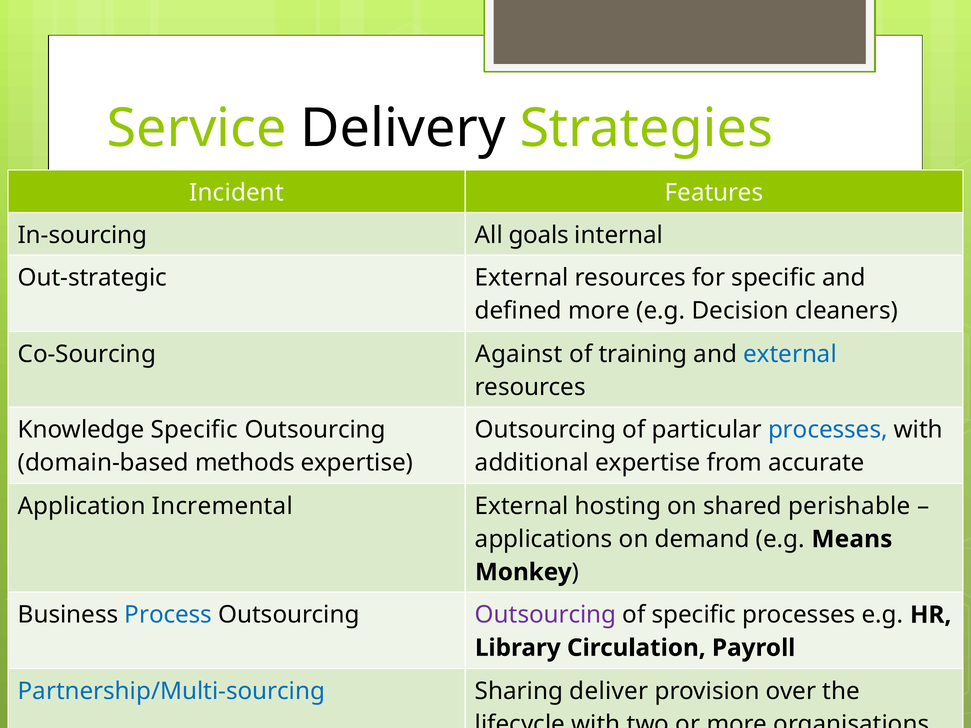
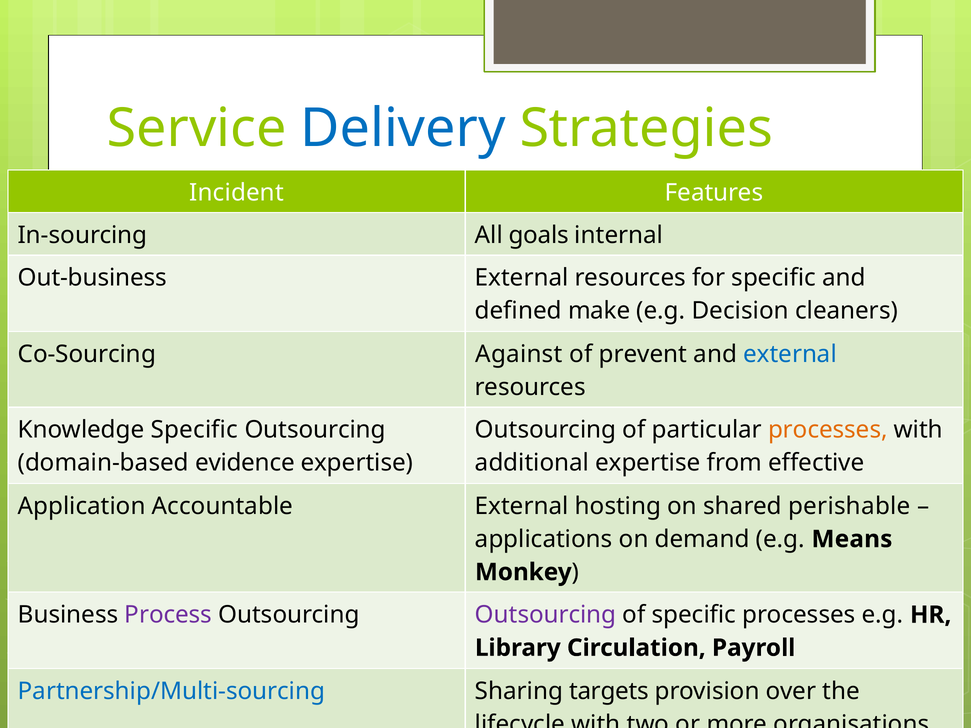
Delivery colour: black -> blue
Out-strategic: Out-strategic -> Out-business
defined more: more -> make
training: training -> prevent
processes at (828, 430) colour: blue -> orange
methods: methods -> evidence
accurate: accurate -> effective
Incremental: Incremental -> Accountable
Process colour: blue -> purple
deliver: deliver -> targets
